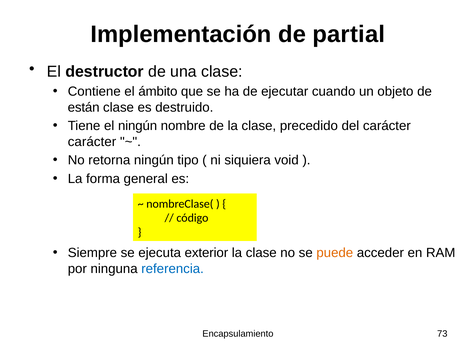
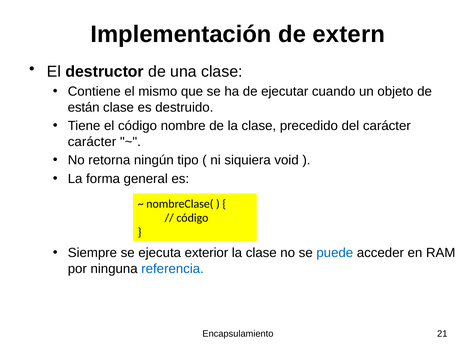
partial: partial -> extern
ámbito: ámbito -> mismo
el ningún: ningún -> código
puede colour: orange -> blue
73: 73 -> 21
